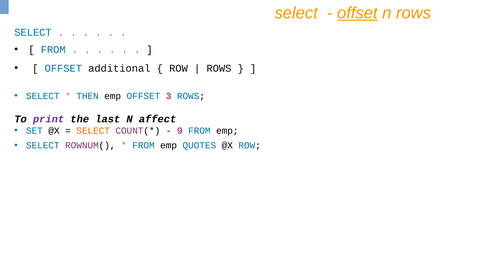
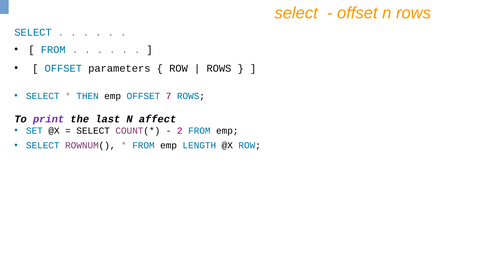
offset at (357, 13) underline: present -> none
additional: additional -> parameters
3: 3 -> 7
SELECT at (93, 131) colour: orange -> black
9: 9 -> 2
QUOTES: QUOTES -> LENGTH
